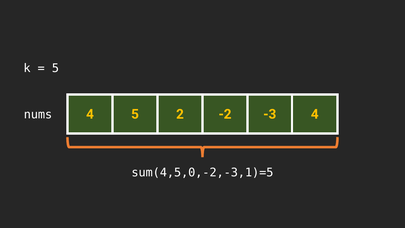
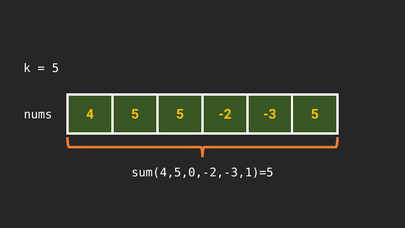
5 2: 2 -> 5
-3 4: 4 -> 5
